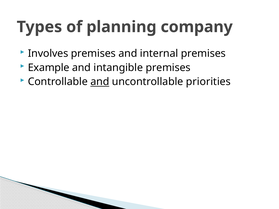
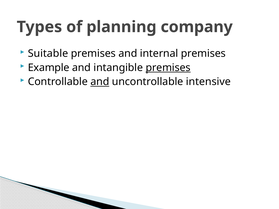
Involves: Involves -> Suitable
premises at (168, 68) underline: none -> present
priorities: priorities -> intensive
